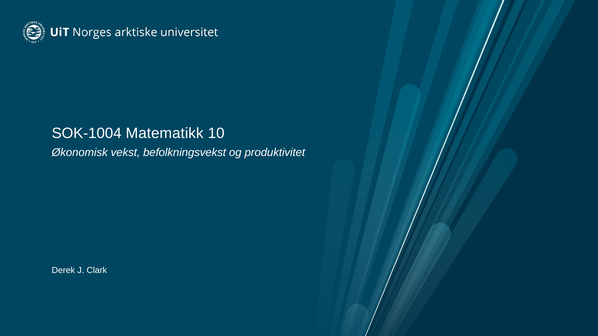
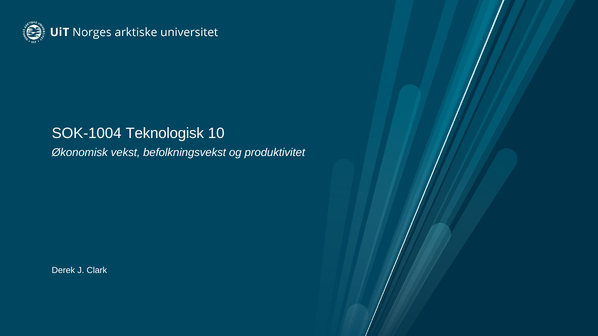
Matematikk: Matematikk -> Teknologisk
